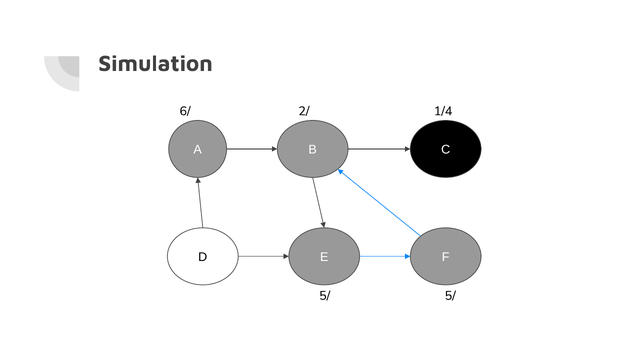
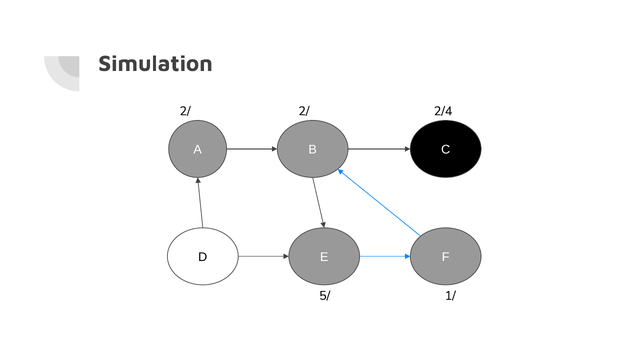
6/ at (185, 111): 6/ -> 2/
1/4: 1/4 -> 2/4
5/ 5/: 5/ -> 1/
